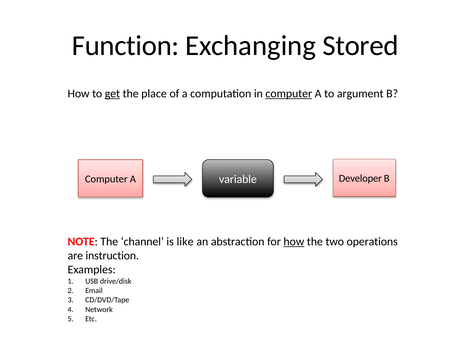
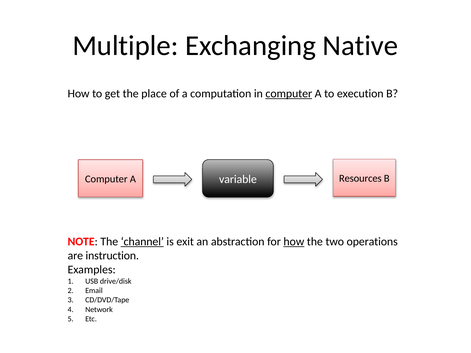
Function: Function -> Multiple
Stored: Stored -> Native
get underline: present -> none
argument: argument -> execution
Developer: Developer -> Resources
channel underline: none -> present
like: like -> exit
